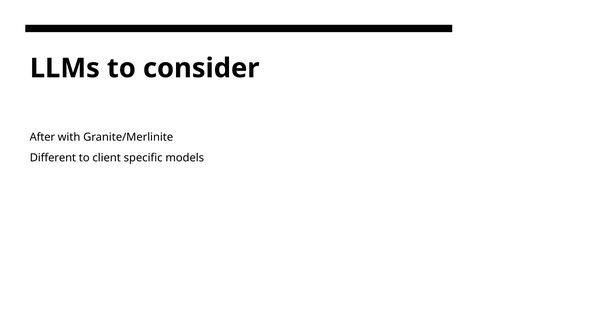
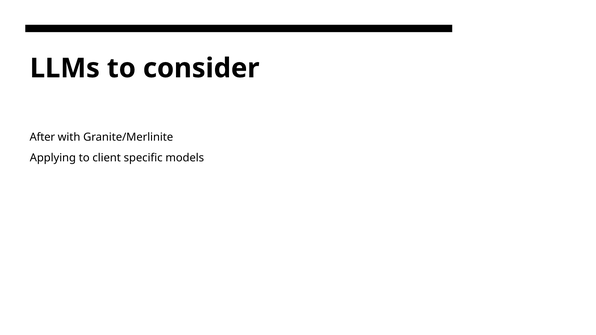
Different: Different -> Applying
